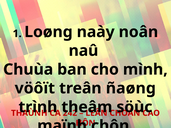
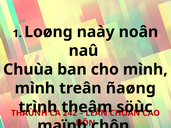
vöôït at (35, 88): vöôït -> mình
